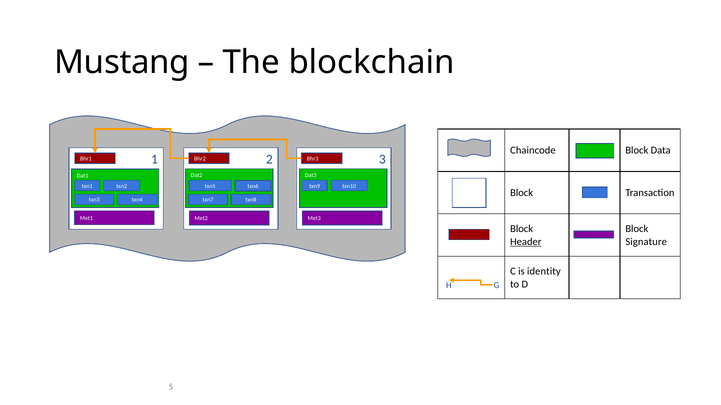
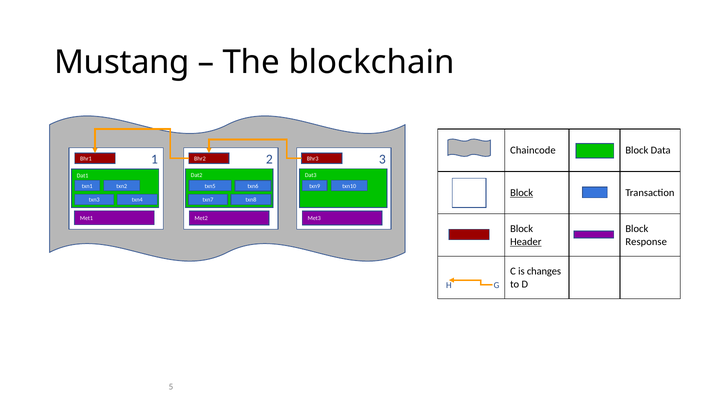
Block at (522, 193) underline: none -> present
Signature: Signature -> Response
identity: identity -> changes
